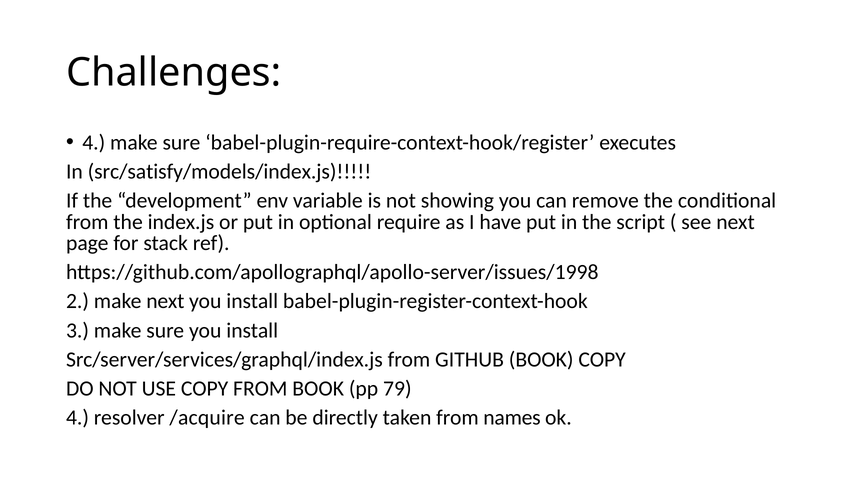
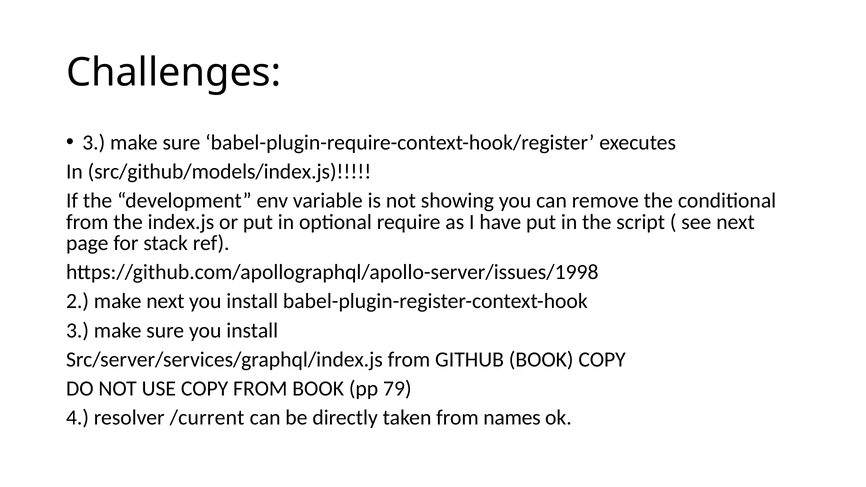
4 at (94, 143): 4 -> 3
src/satisfy/models/index.js: src/satisfy/models/index.js -> src/github/models/index.js
/acquire: /acquire -> /current
